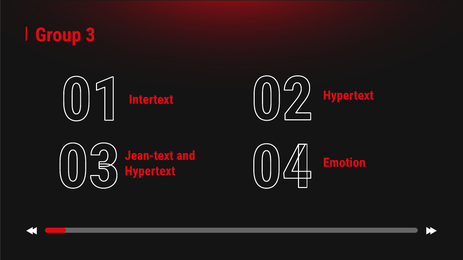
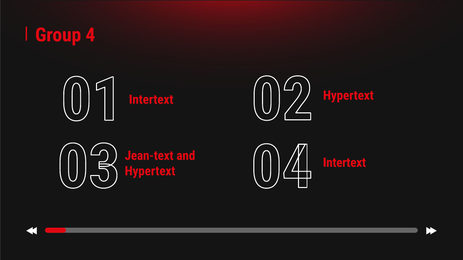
3: 3 -> 4
Emotion at (344, 163): Emotion -> Intertext
